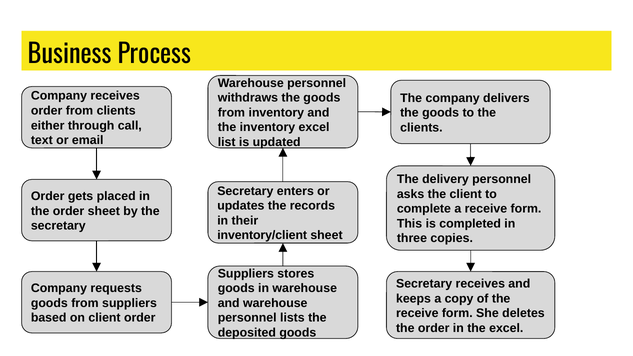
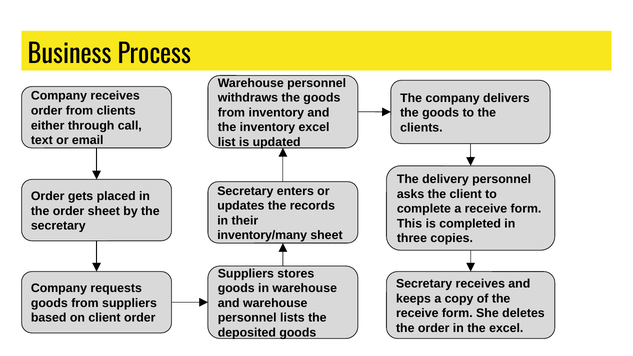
inventory/client: inventory/client -> inventory/many
